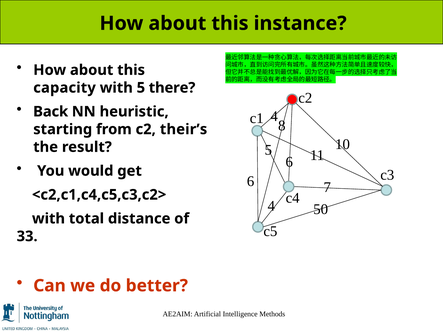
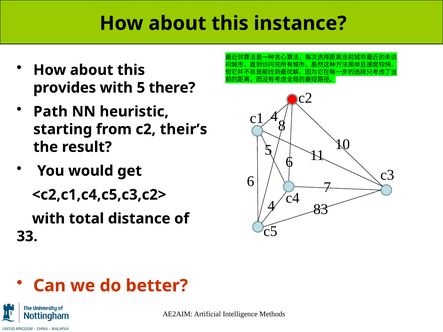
capacity: capacity -> provides
Back: Back -> Path
50: 50 -> 83
